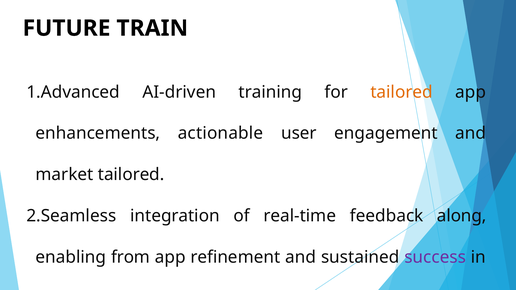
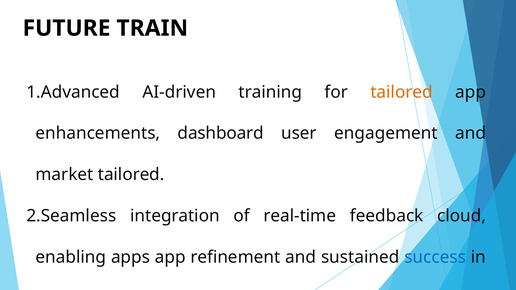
actionable: actionable -> dashboard
along: along -> cloud
from: from -> apps
success colour: purple -> blue
